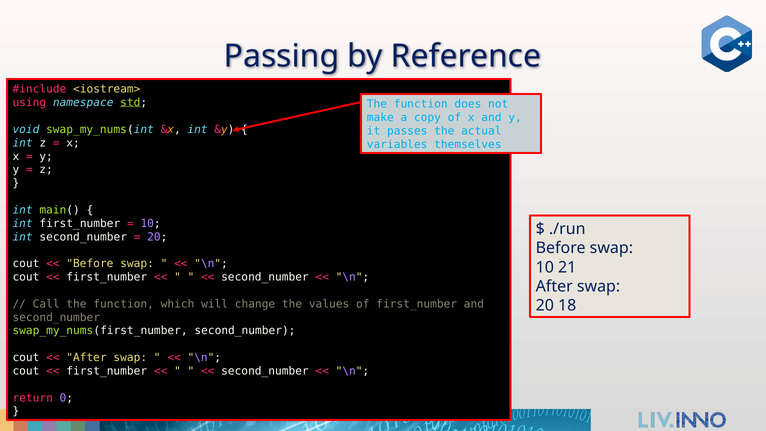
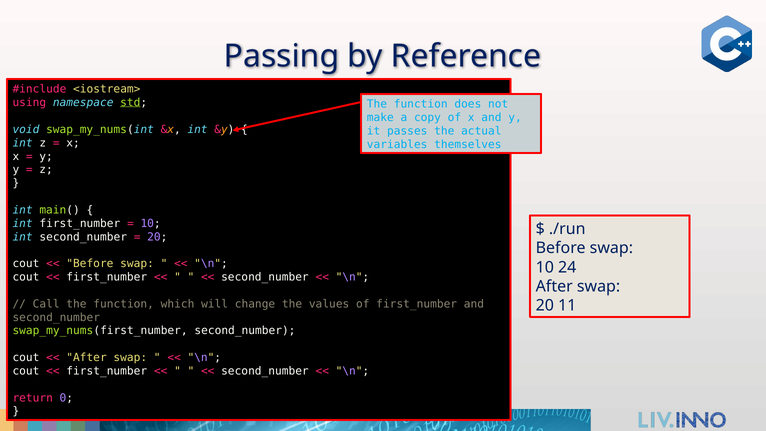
21: 21 -> 24
18: 18 -> 11
